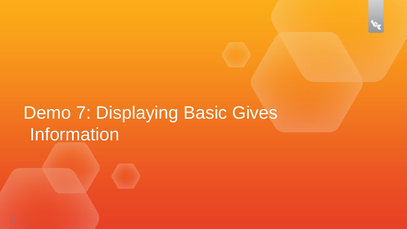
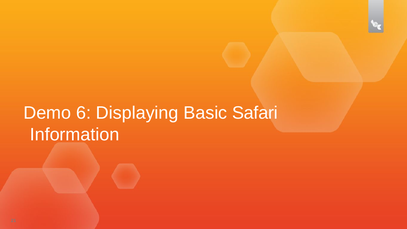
7: 7 -> 6
Gives: Gives -> Safari
